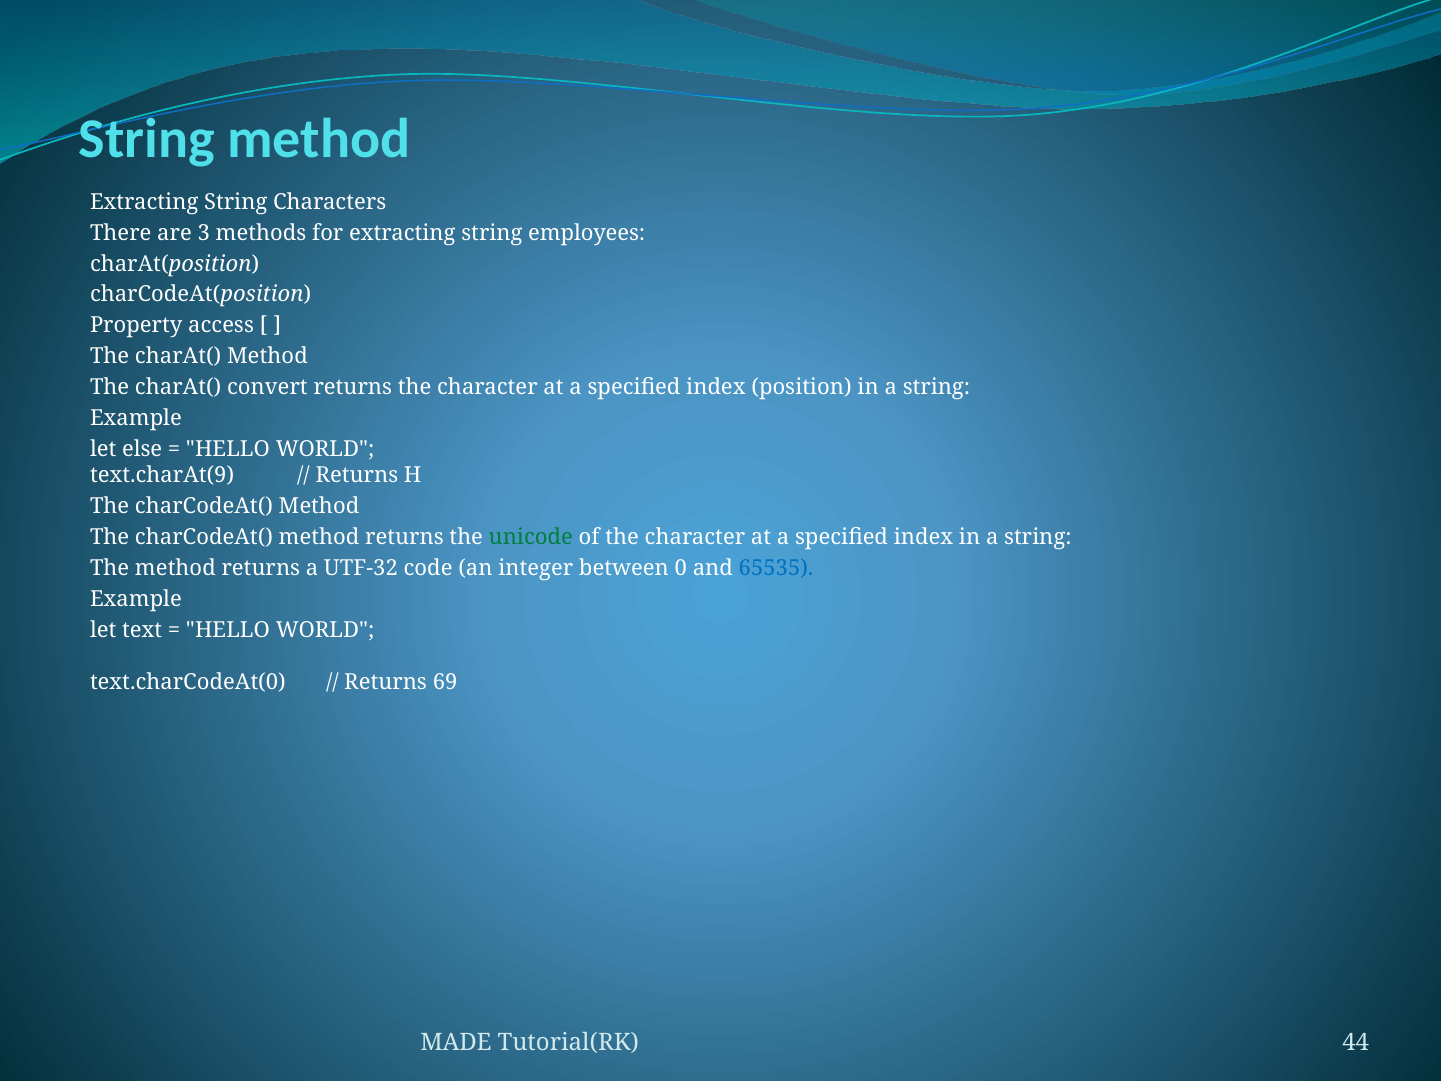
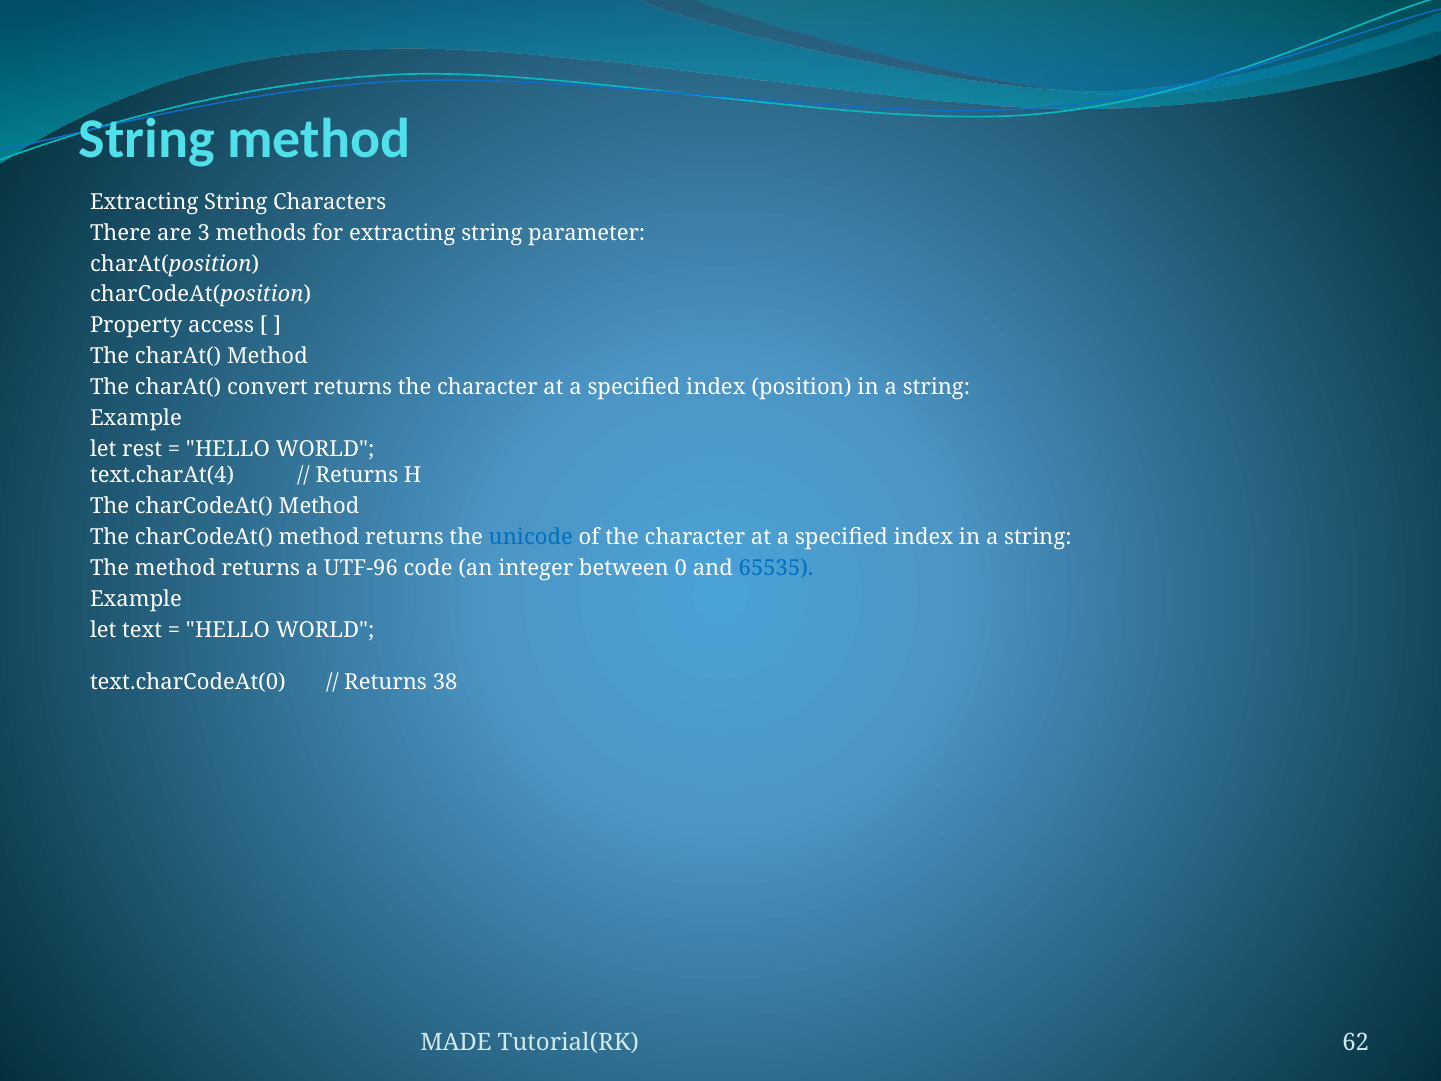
employees: employees -> parameter
else: else -> rest
text.charAt(9: text.charAt(9 -> text.charAt(4
unicode colour: green -> blue
UTF-32: UTF-32 -> UTF-96
69: 69 -> 38
44: 44 -> 62
